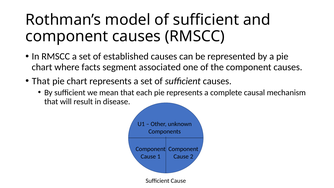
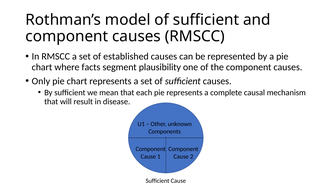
associated: associated -> plausibility
That at (41, 81): That -> Only
